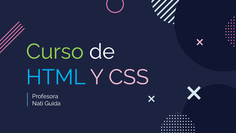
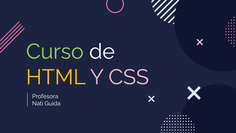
HTML colour: light blue -> yellow
